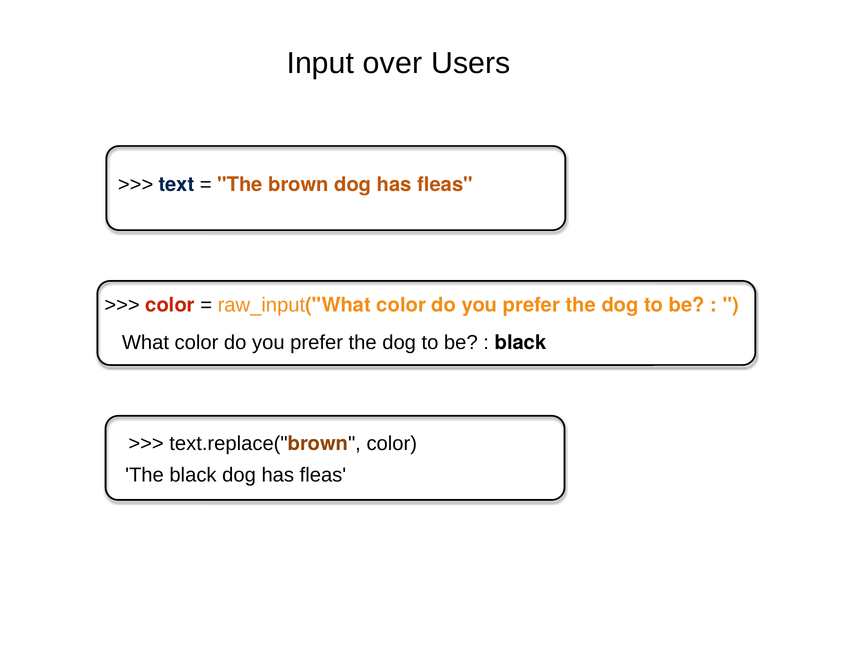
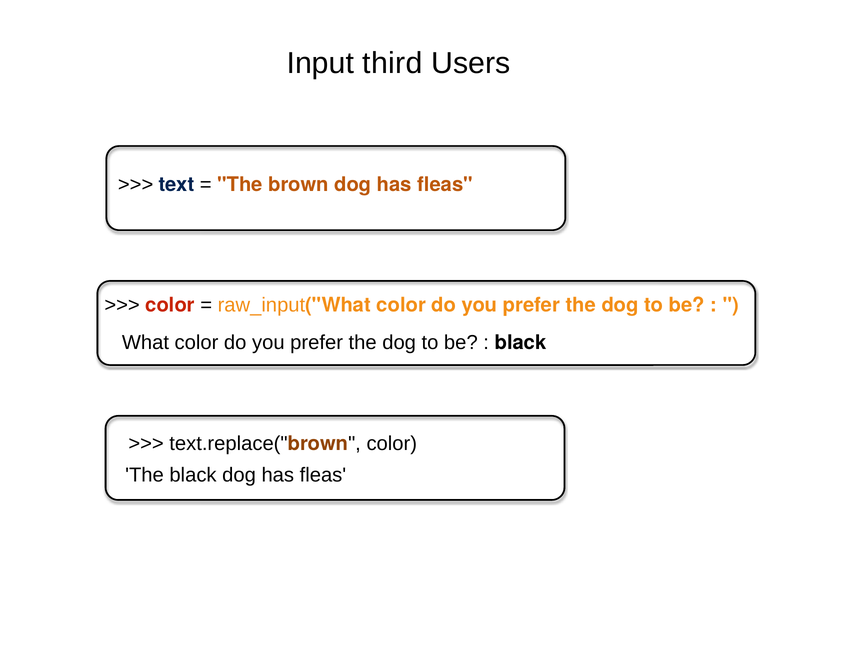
over: over -> third
